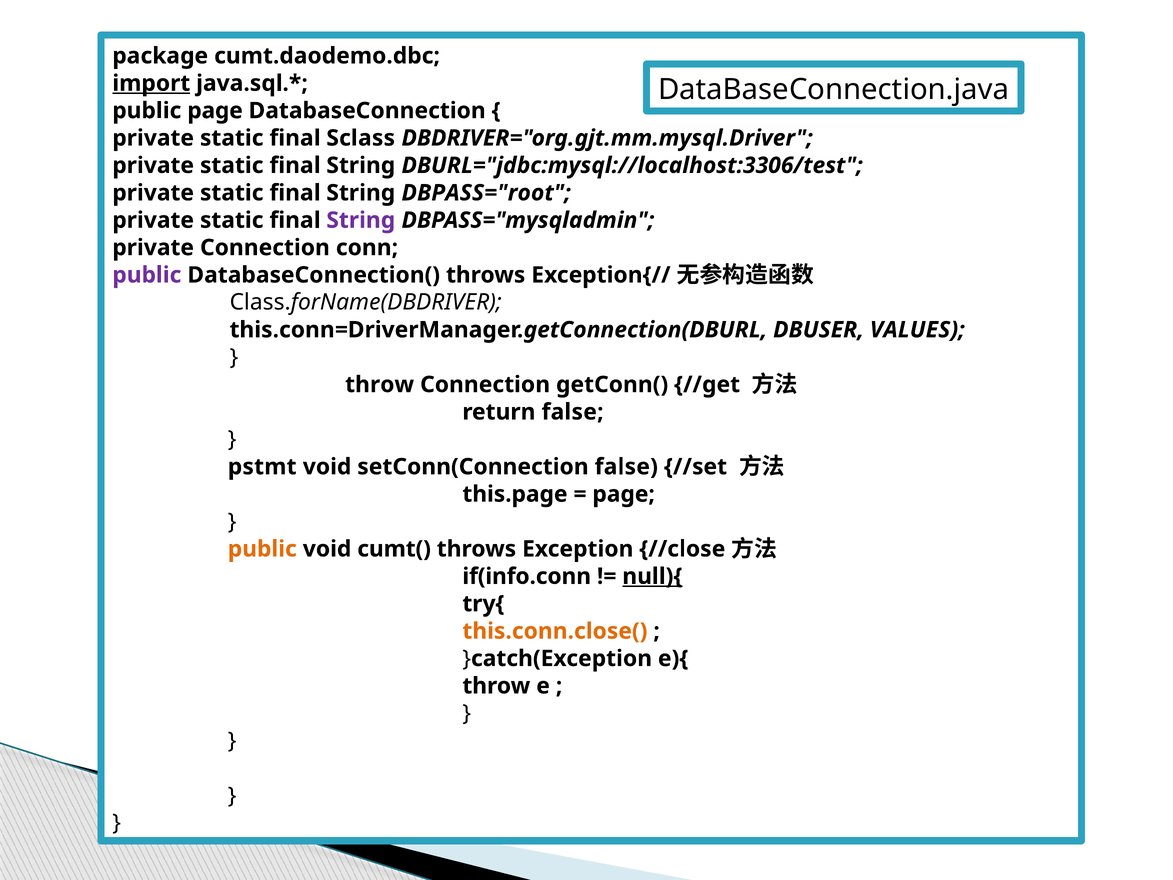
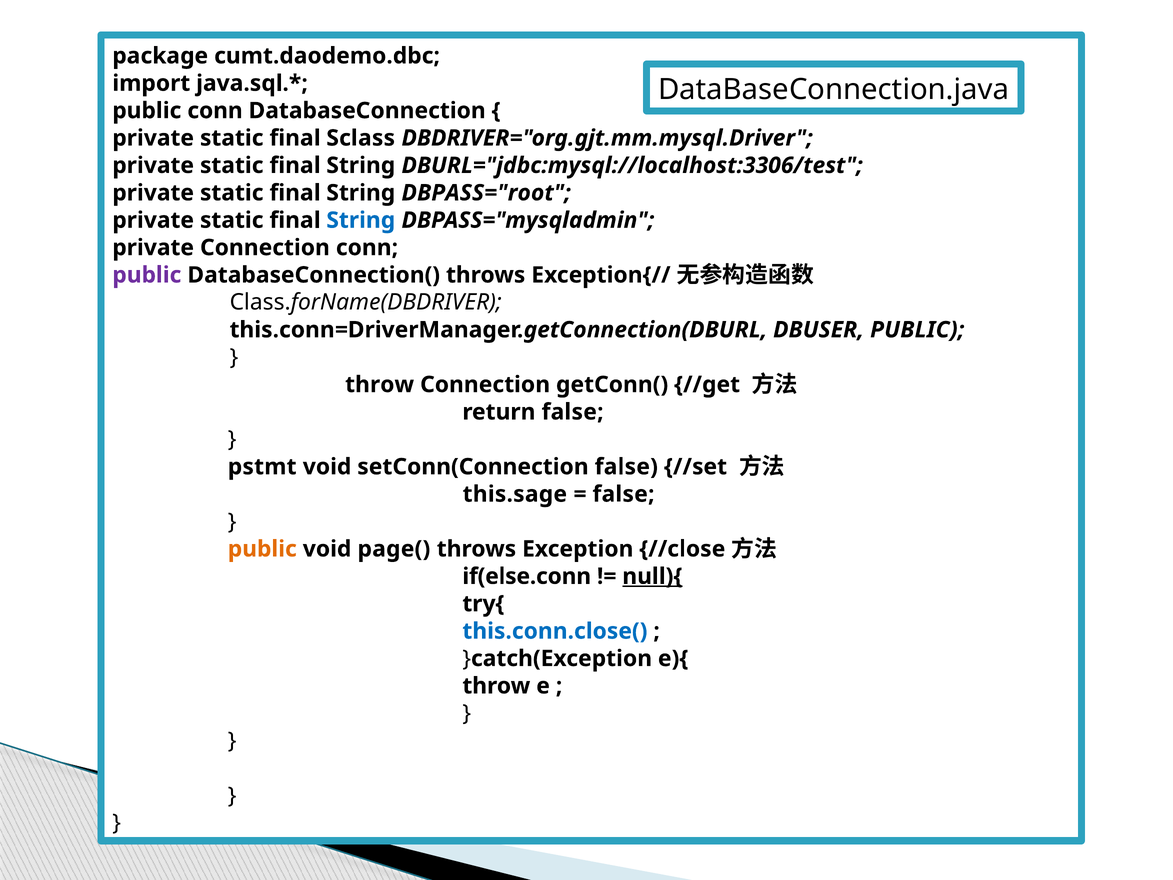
import underline: present -> none
public page: page -> conn
String at (361, 220) colour: purple -> blue
DBUSER VALUES: VALUES -> PUBLIC
this.page: this.page -> this.sage
page at (624, 494): page -> false
cumt(: cumt( -> page(
if(info.conn: if(info.conn -> if(else.conn
this.conn.close( colour: orange -> blue
